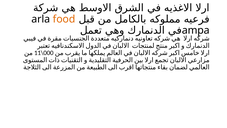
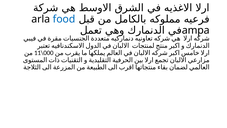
food colour: orange -> blue
